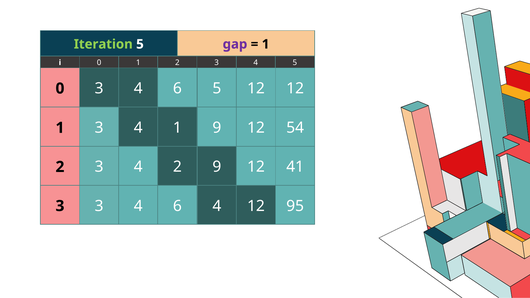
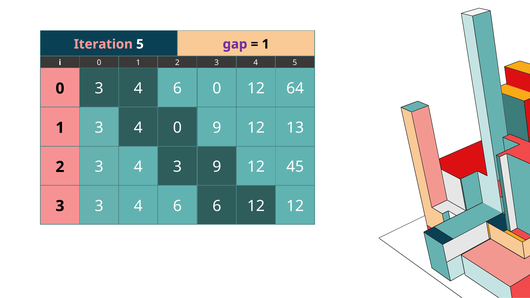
Iteration colour: light green -> pink
6 5: 5 -> 0
3 12: 12 -> 64
1 at (177, 128): 1 -> 0
54: 54 -> 13
4 2: 2 -> 3
41: 41 -> 45
6 4: 4 -> 6
3 95: 95 -> 12
